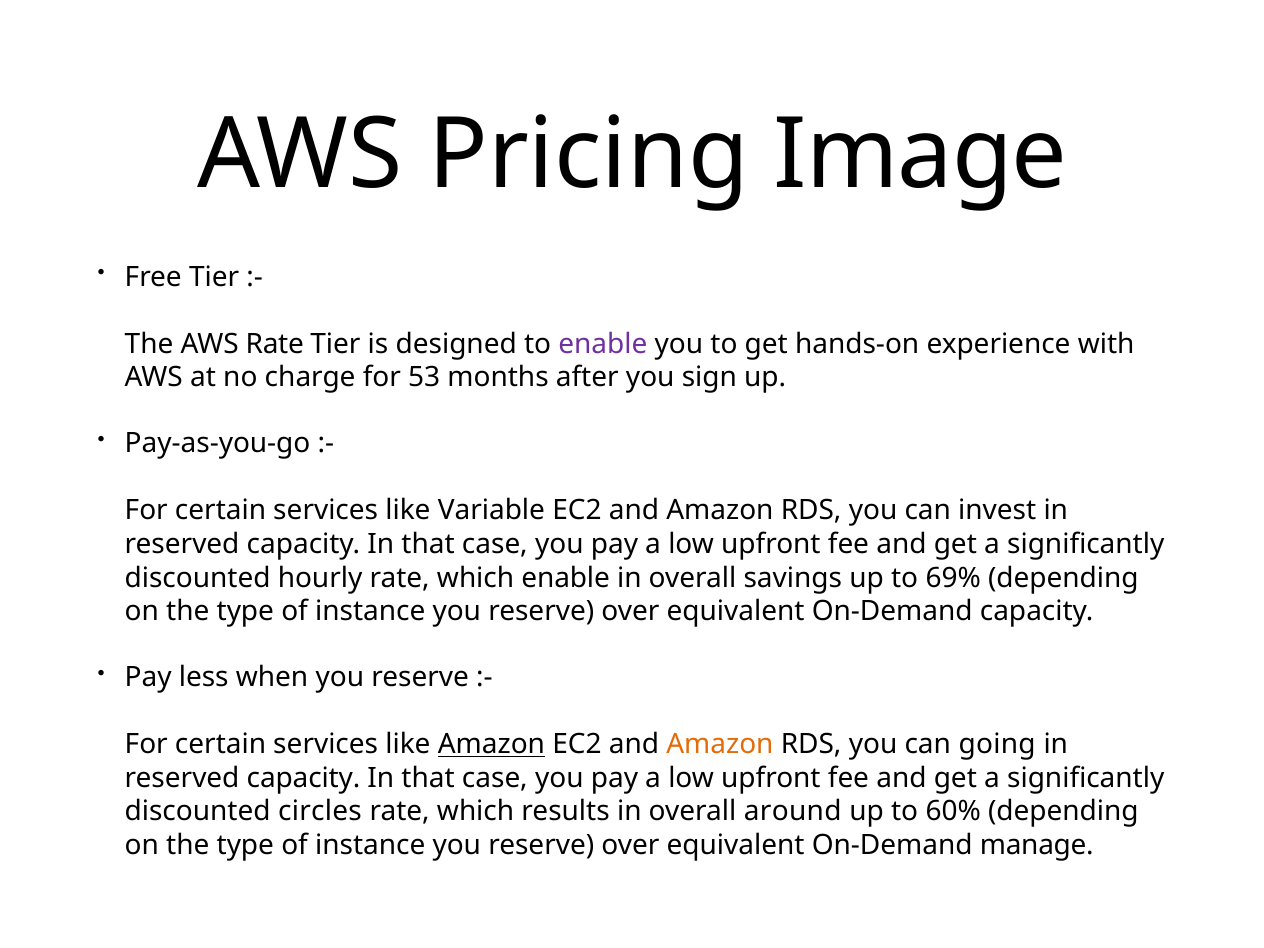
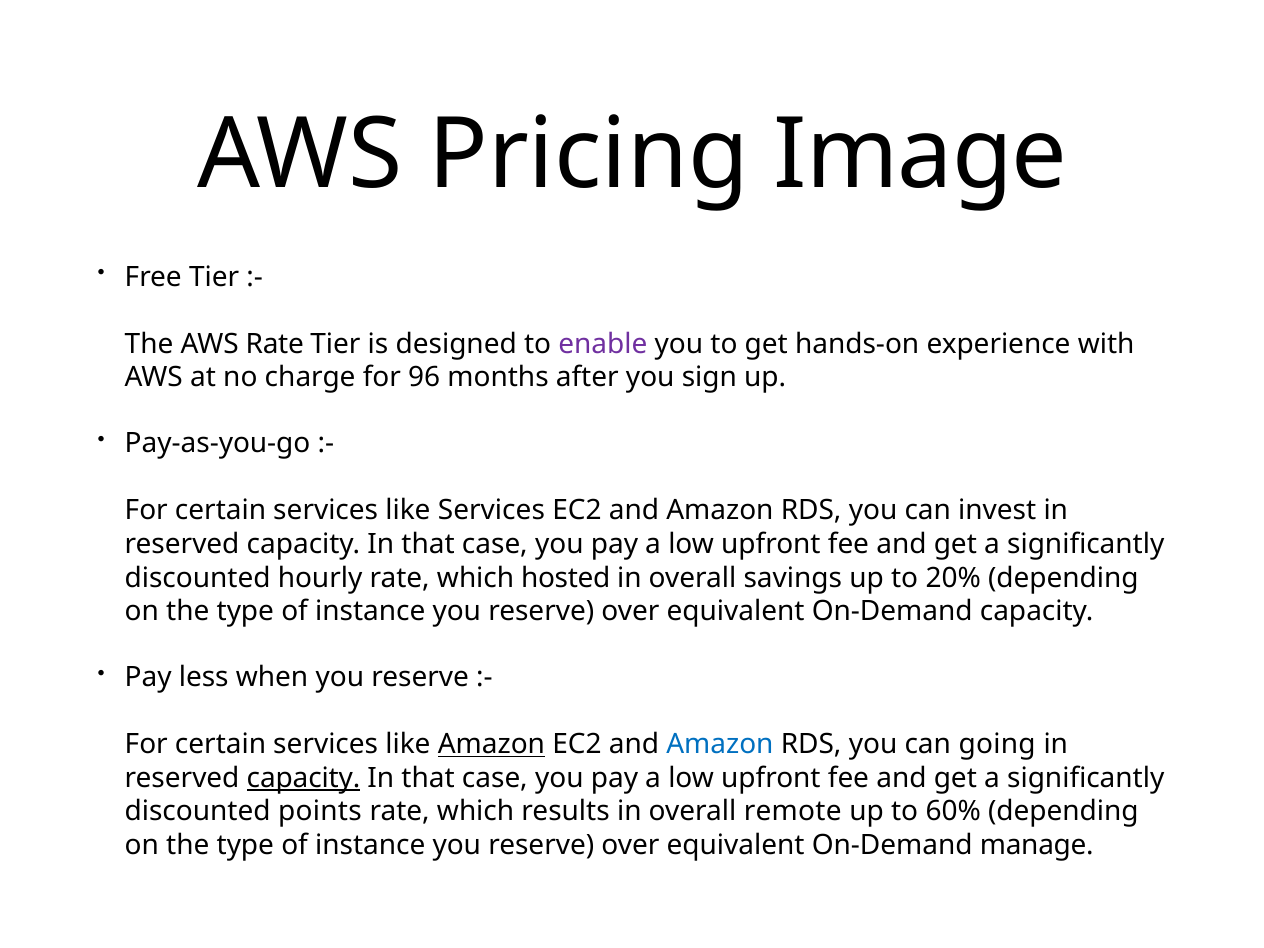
53: 53 -> 96
like Variable: Variable -> Services
which enable: enable -> hosted
69%: 69% -> 20%
Amazon at (720, 744) colour: orange -> blue
capacity at (304, 778) underline: none -> present
circles: circles -> points
around: around -> remote
